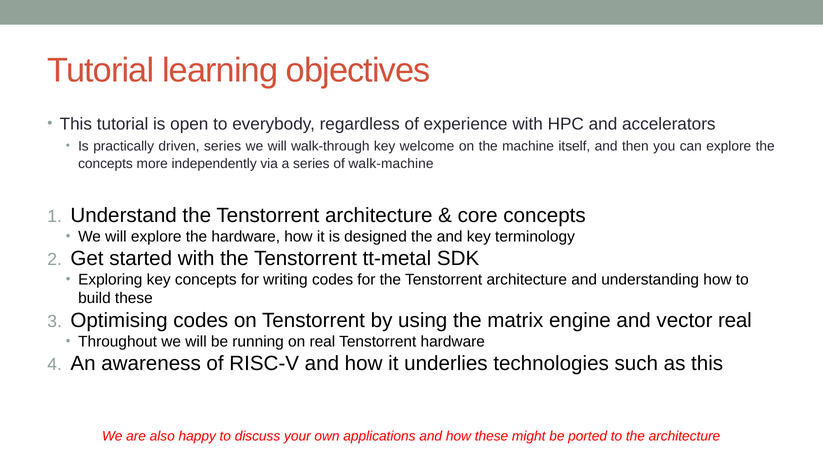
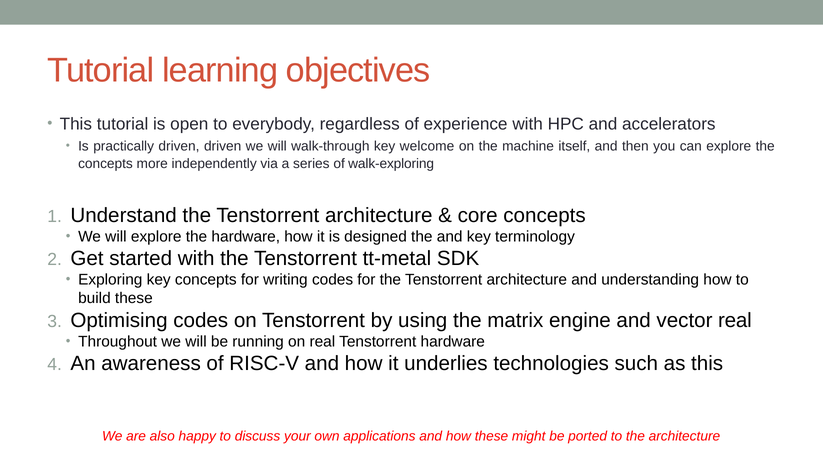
driven series: series -> driven
walk-machine: walk-machine -> walk-exploring
